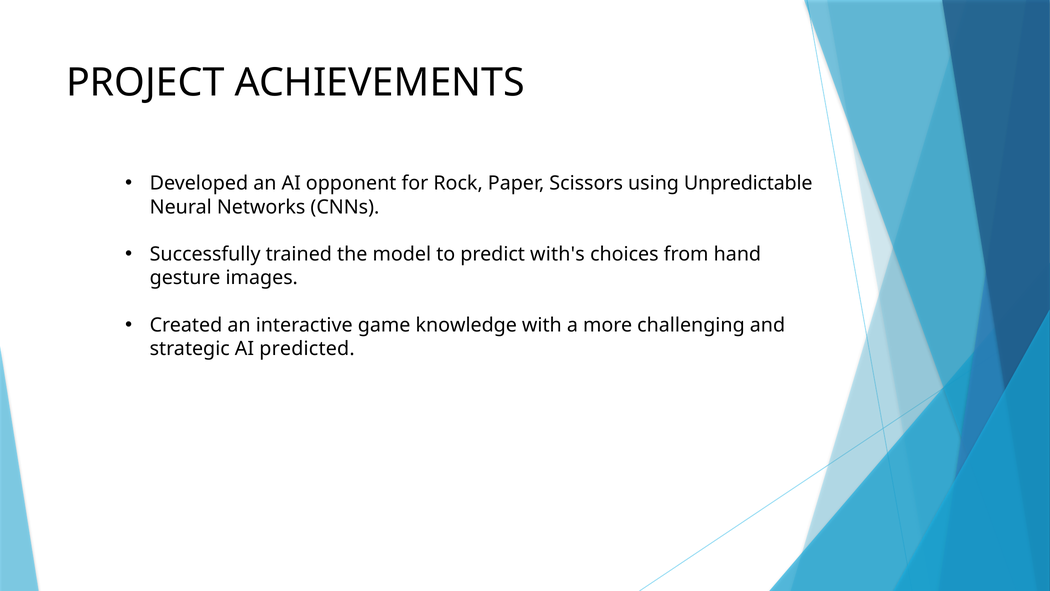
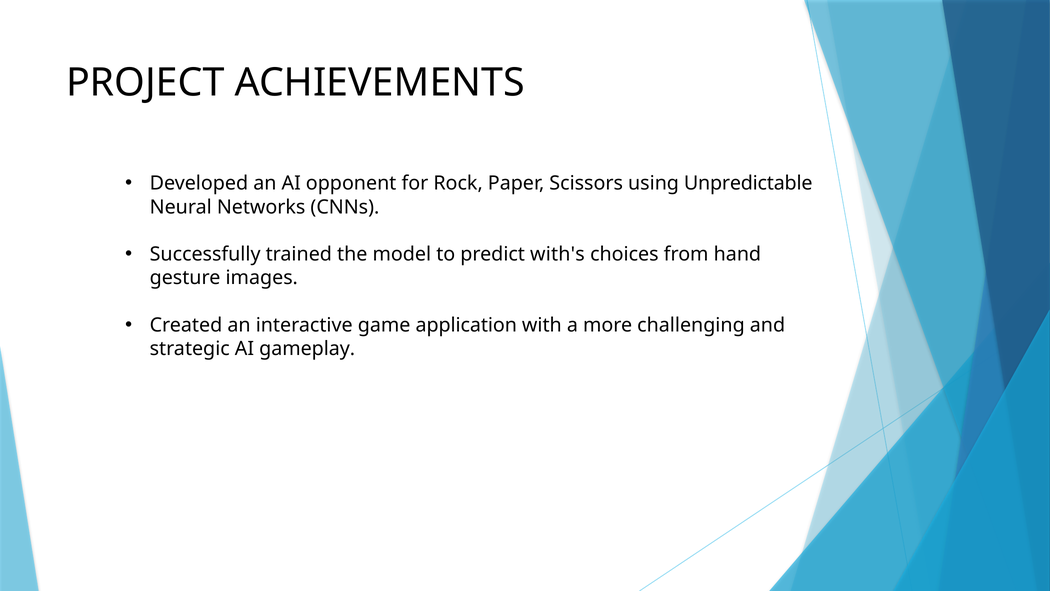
knowledge: knowledge -> application
predicted: predicted -> gameplay
